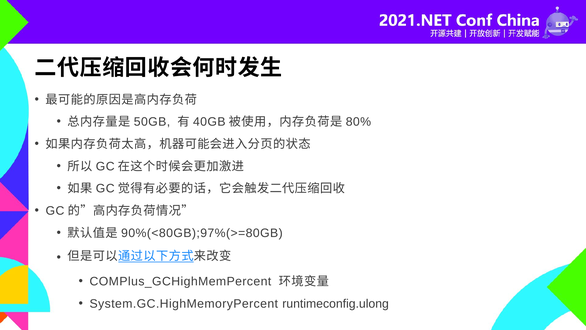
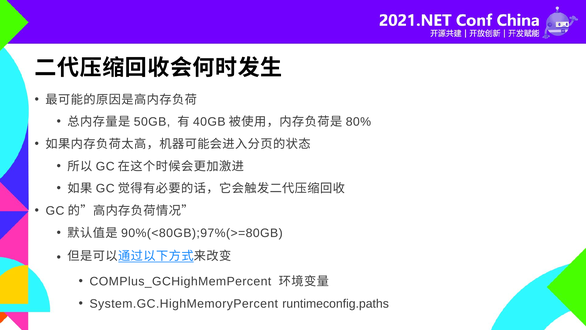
runtimeconfig.ulong: runtimeconfig.ulong -> runtimeconfig.paths
